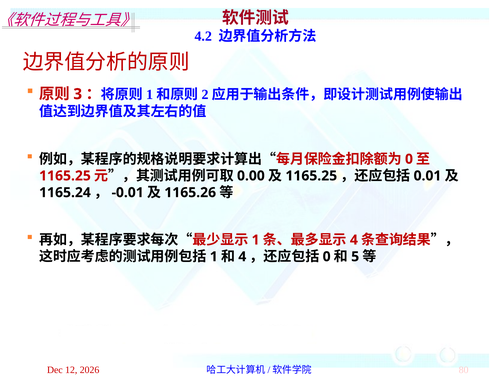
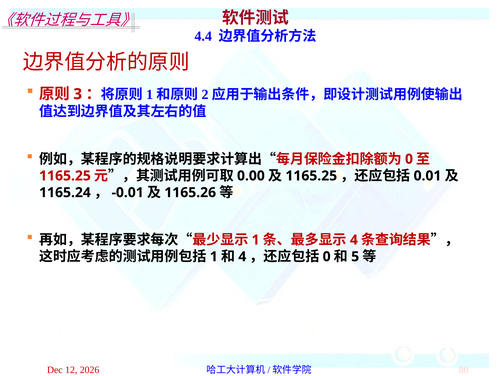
4.2: 4.2 -> 4.4
